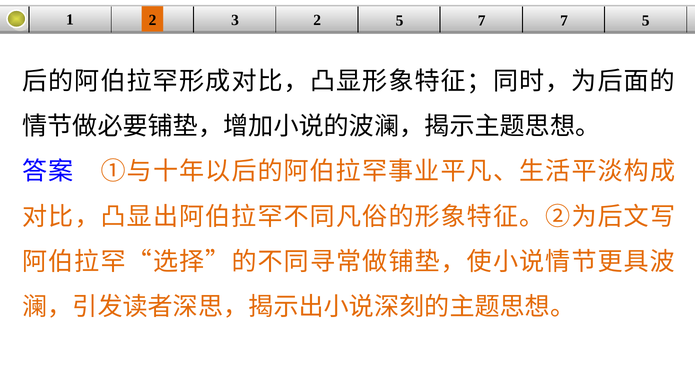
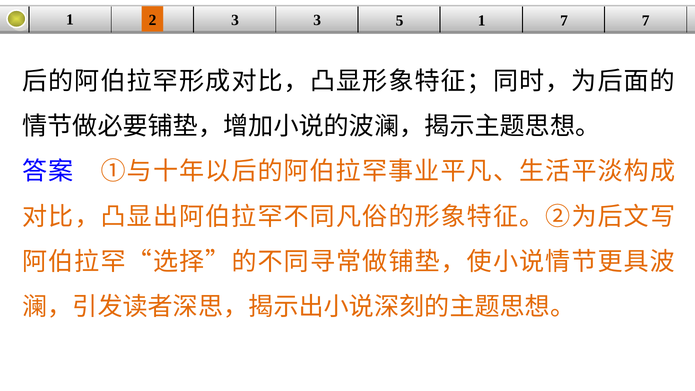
3 2: 2 -> 3
5 7: 7 -> 1
7 5: 5 -> 7
